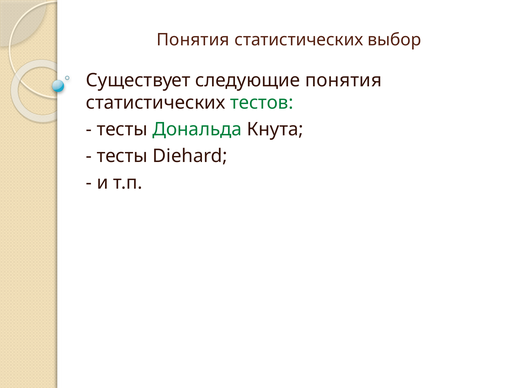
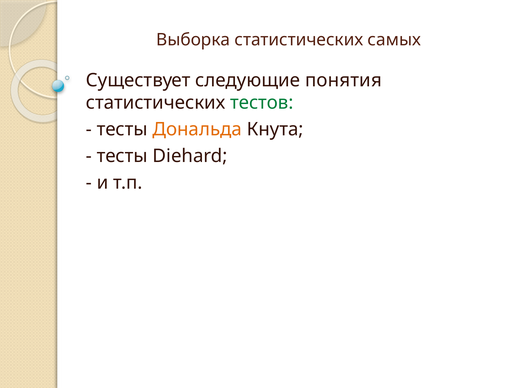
Понятия at (193, 40): Понятия -> Выборка
выбор: выбор -> самых
Дональда colour: green -> orange
